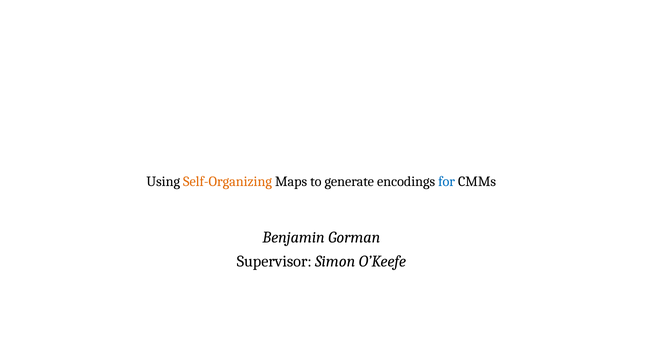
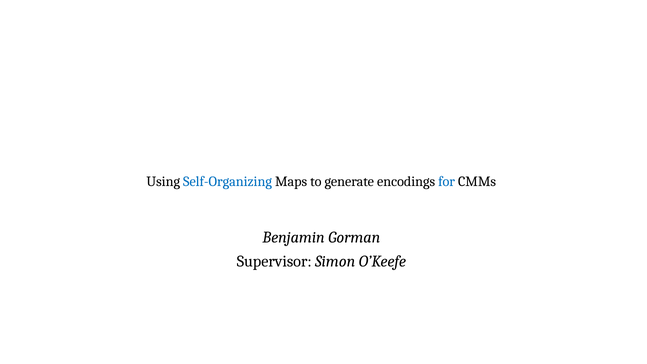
Self-Organizing colour: orange -> blue
